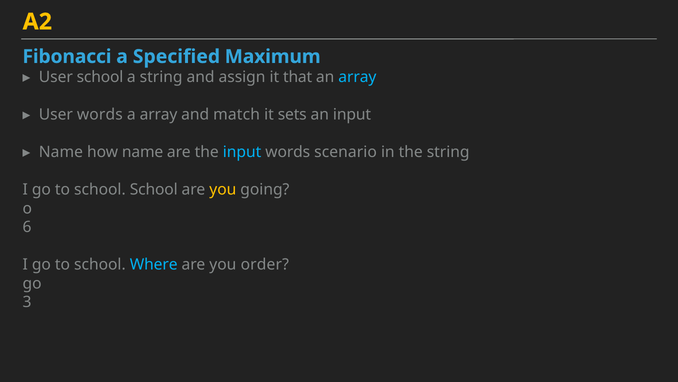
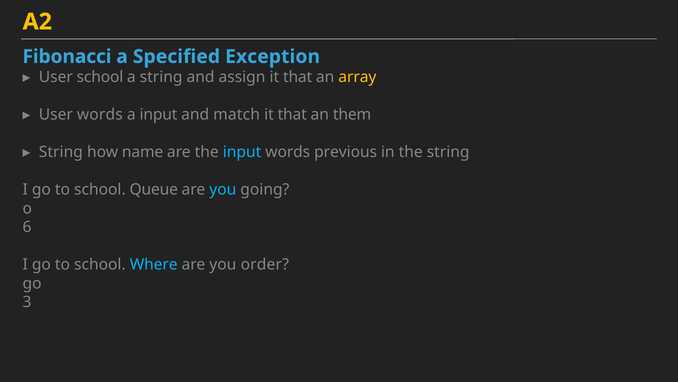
Maximum: Maximum -> Exception
array at (357, 77) colour: light blue -> yellow
a array: array -> input
sets at (292, 115): sets -> that
an input: input -> them
Name at (61, 152): Name -> String
scenario: scenario -> previous
school School: School -> Queue
you at (223, 189) colour: yellow -> light blue
